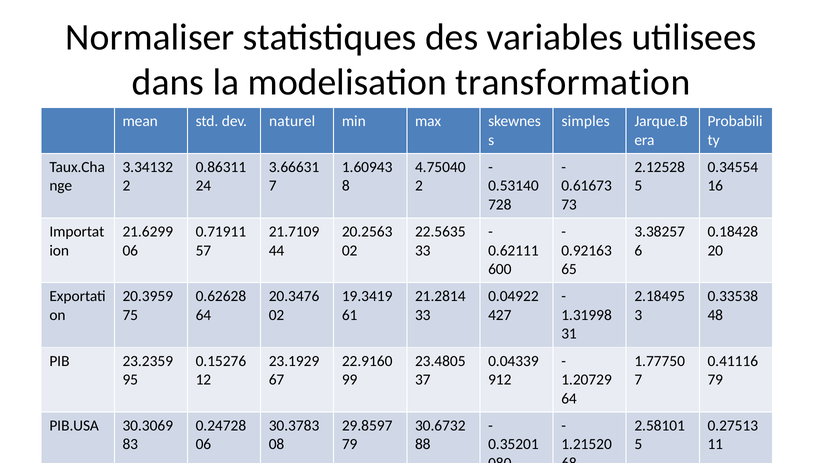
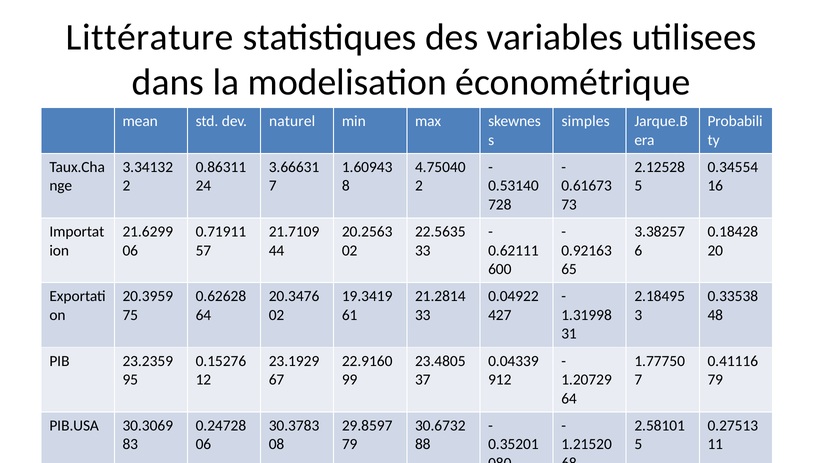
Normaliser: Normaliser -> Littérature
transformation: transformation -> économétrique
